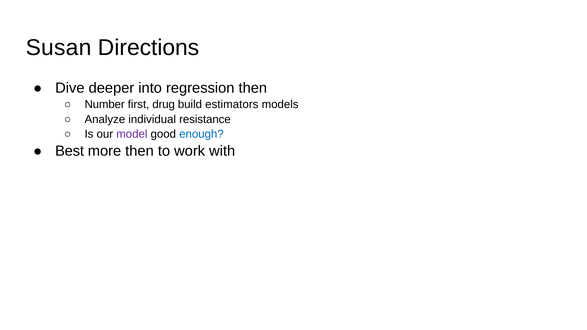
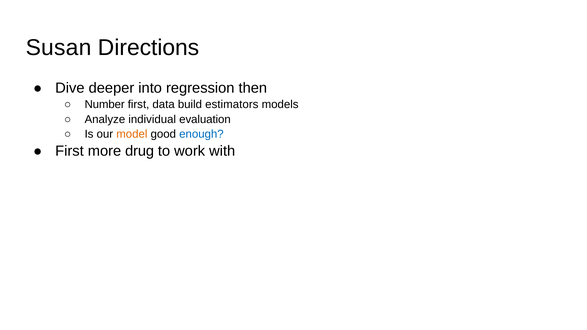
drug: drug -> data
resistance: resistance -> evaluation
model colour: purple -> orange
Best at (70, 151): Best -> First
more then: then -> drug
